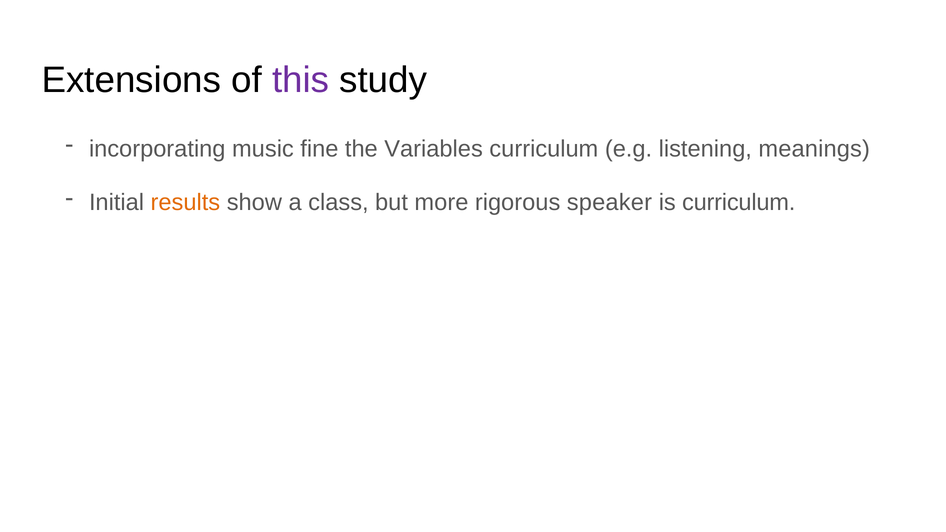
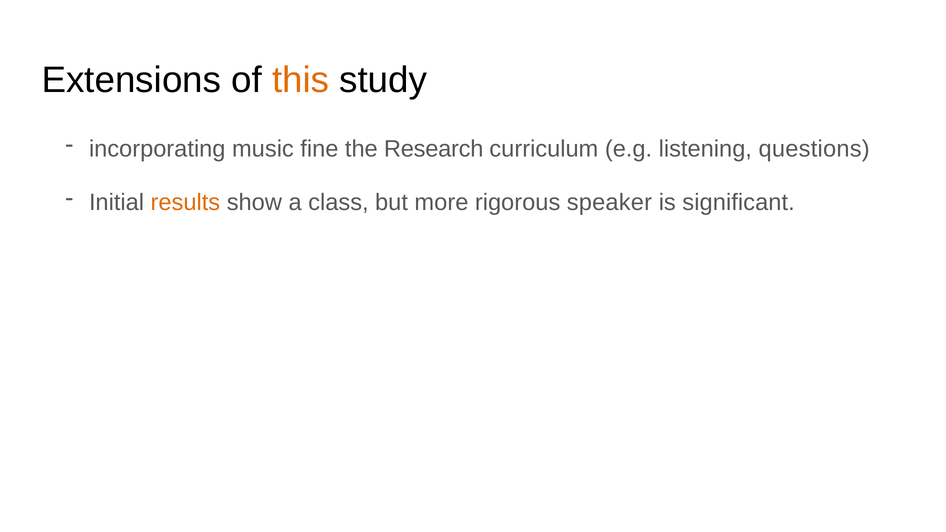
this colour: purple -> orange
Variables: Variables -> Research
meanings: meanings -> questions
is curriculum: curriculum -> significant
